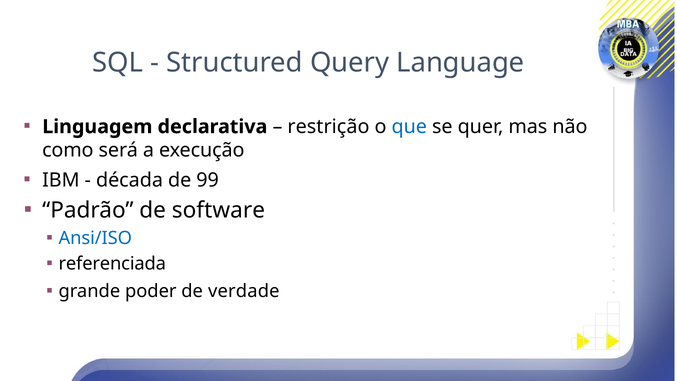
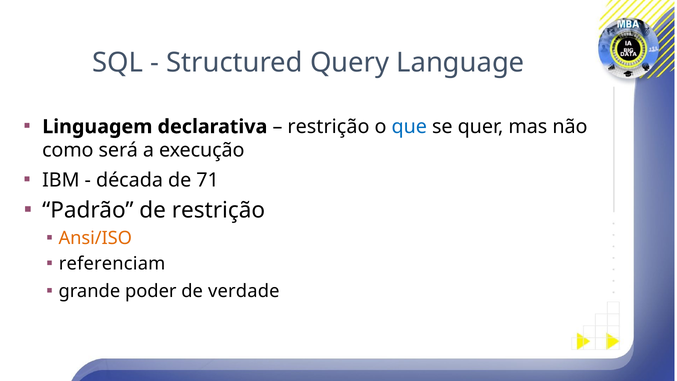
99: 99 -> 71
de software: software -> restrição
Ansi/ISO colour: blue -> orange
referenciada: referenciada -> referenciam
